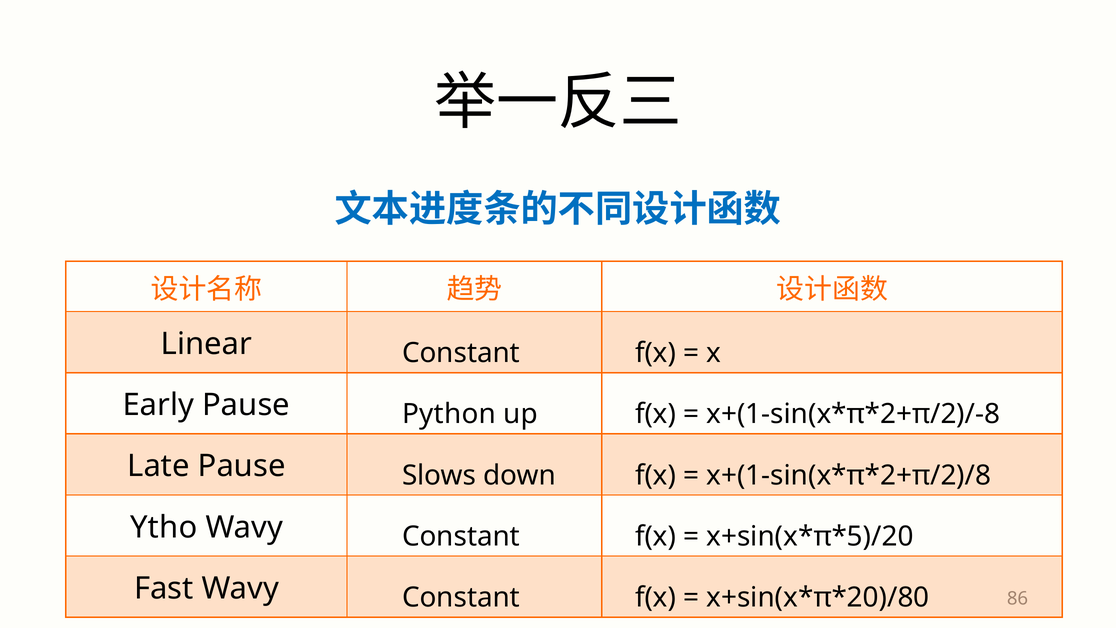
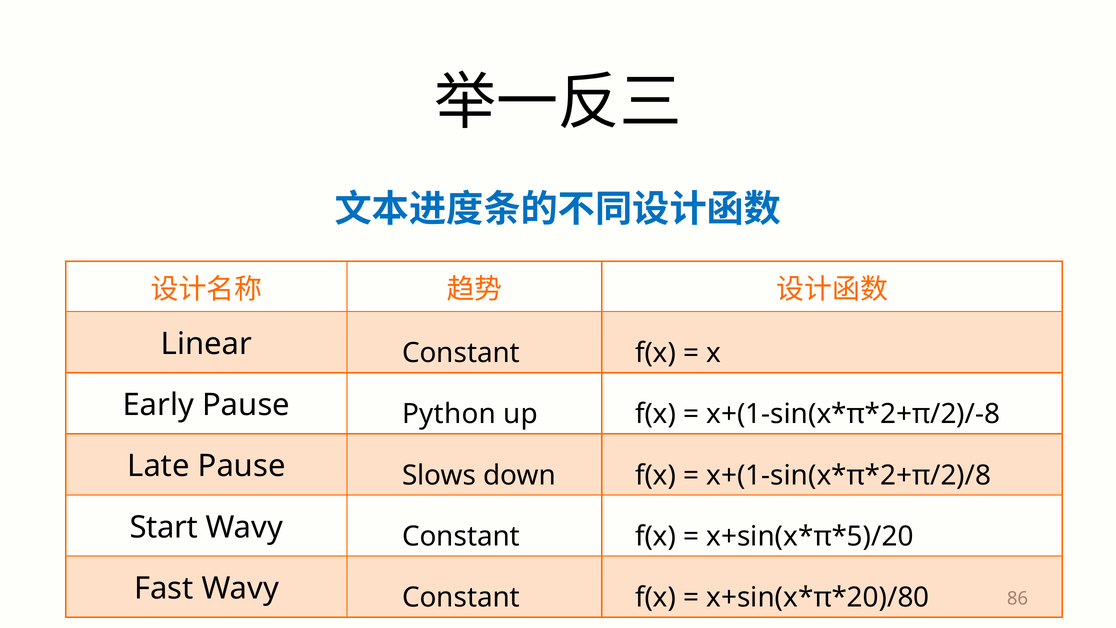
Ytho: Ytho -> Start
